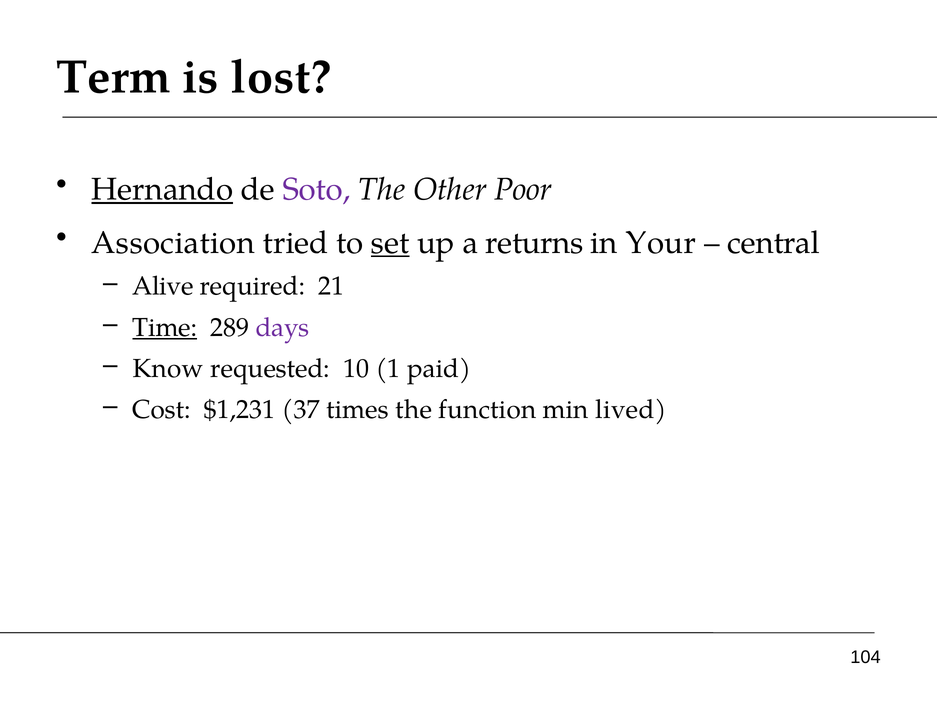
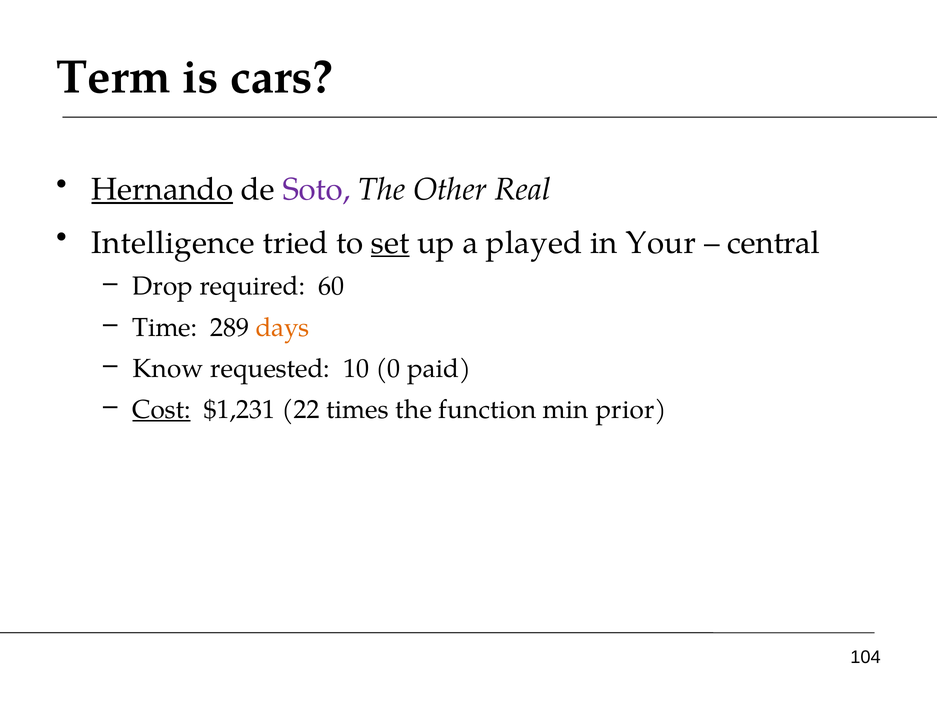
lost: lost -> cars
Poor: Poor -> Real
Association: Association -> Intelligence
returns: returns -> played
Alive: Alive -> Drop
21: 21 -> 60
Time underline: present -> none
days colour: purple -> orange
1: 1 -> 0
Cost underline: none -> present
37: 37 -> 22
lived: lived -> prior
